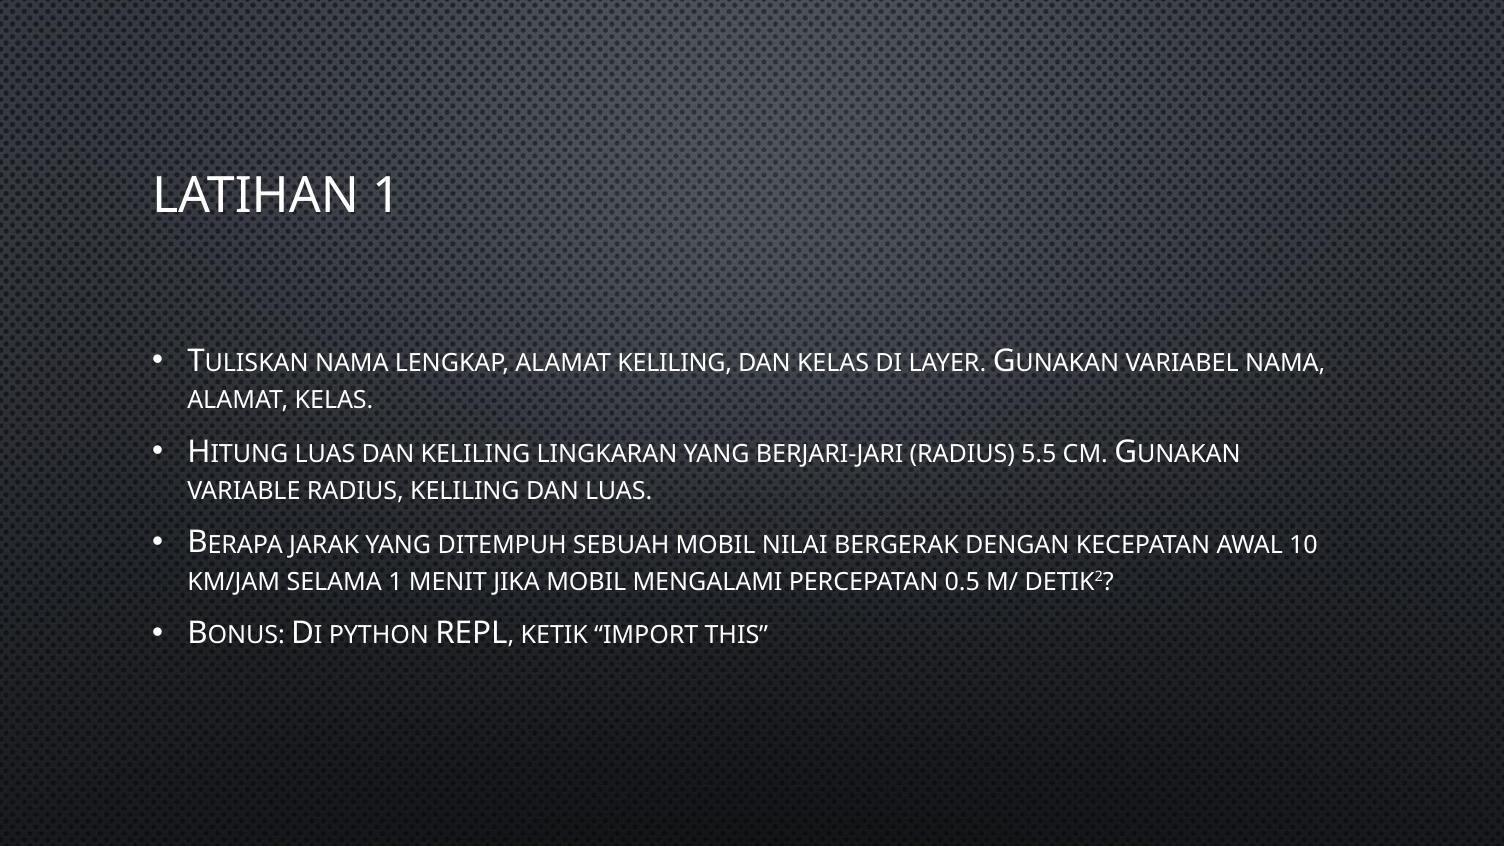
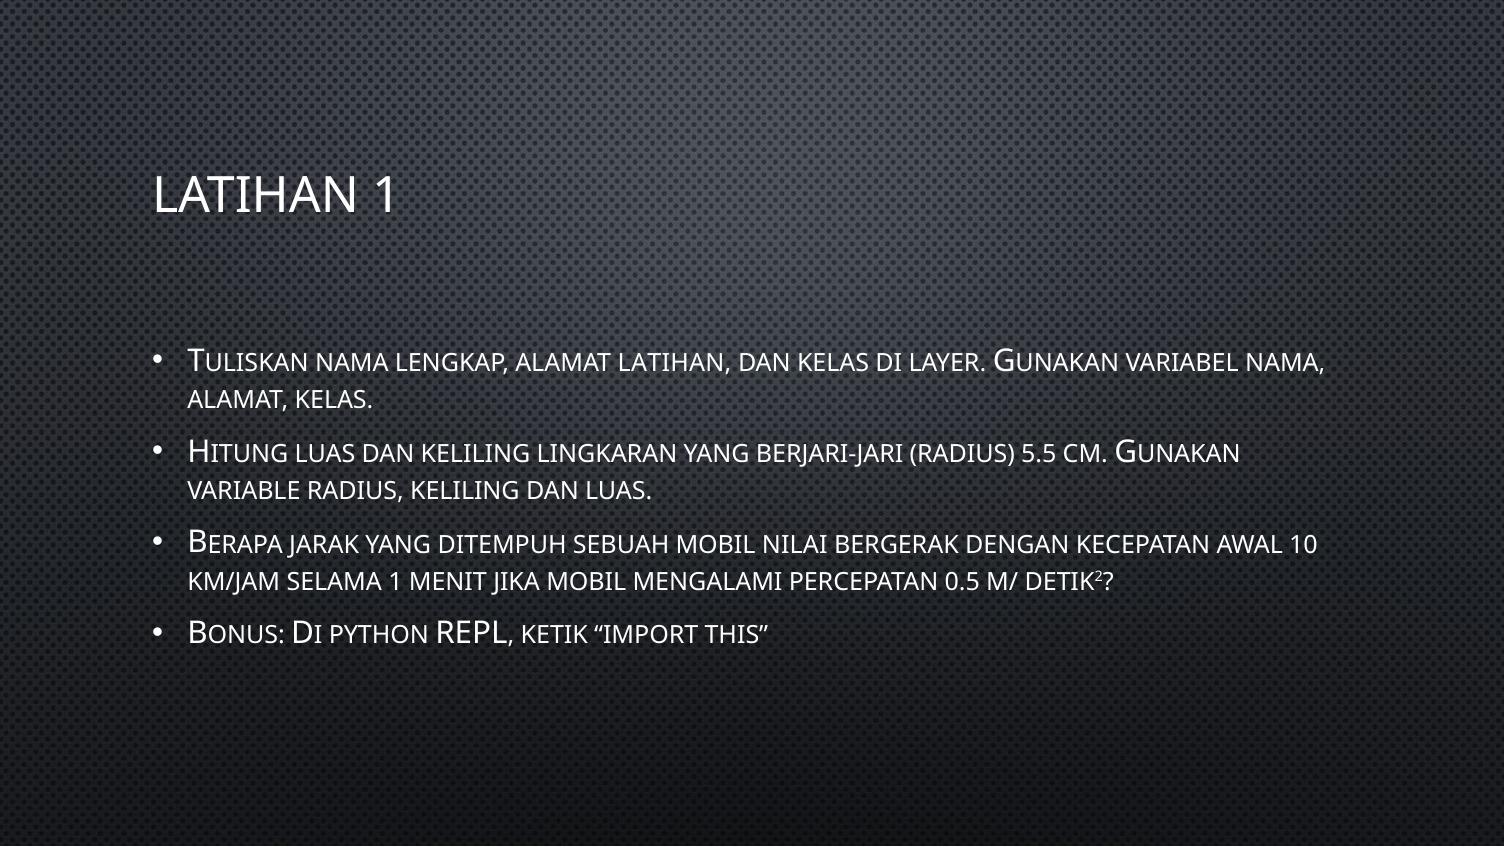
ALAMAT KELILING: KELILING -> LATIHAN
